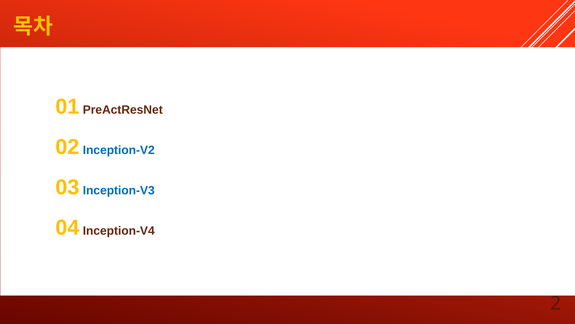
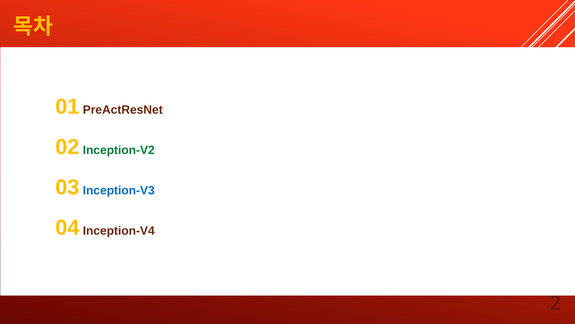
Inception-V2 colour: blue -> green
